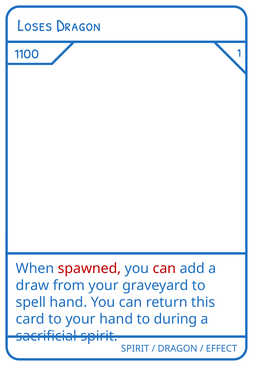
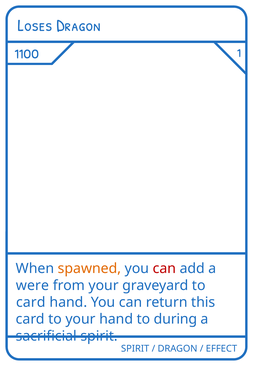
spawned colour: red -> orange
draw: draw -> were
spell at (31, 302): spell -> card
